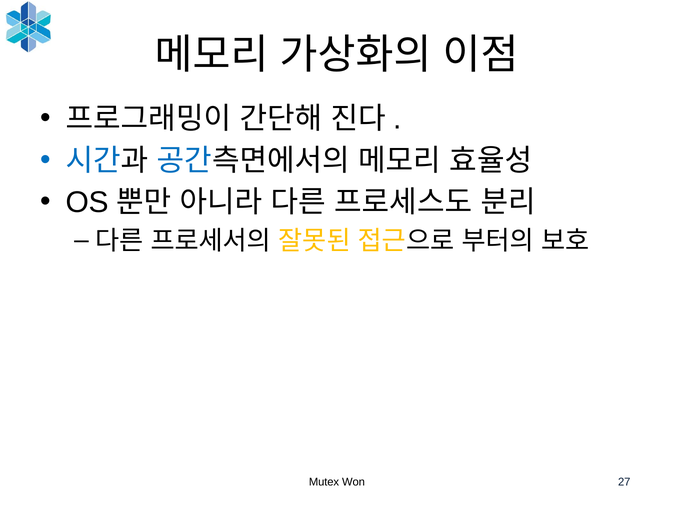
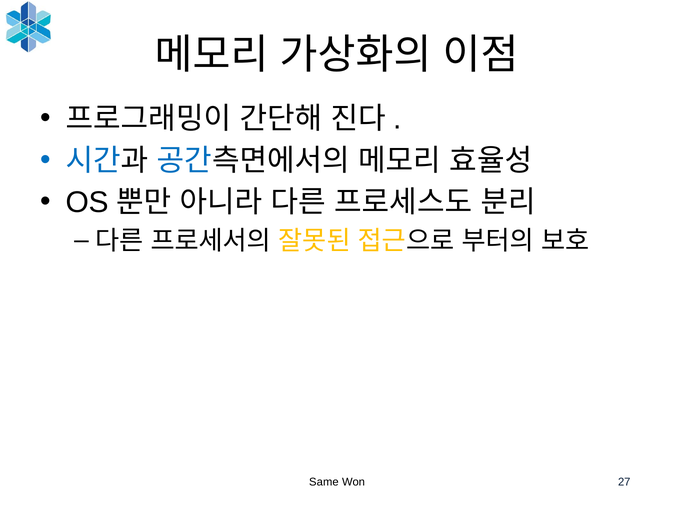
Mutex: Mutex -> Same
